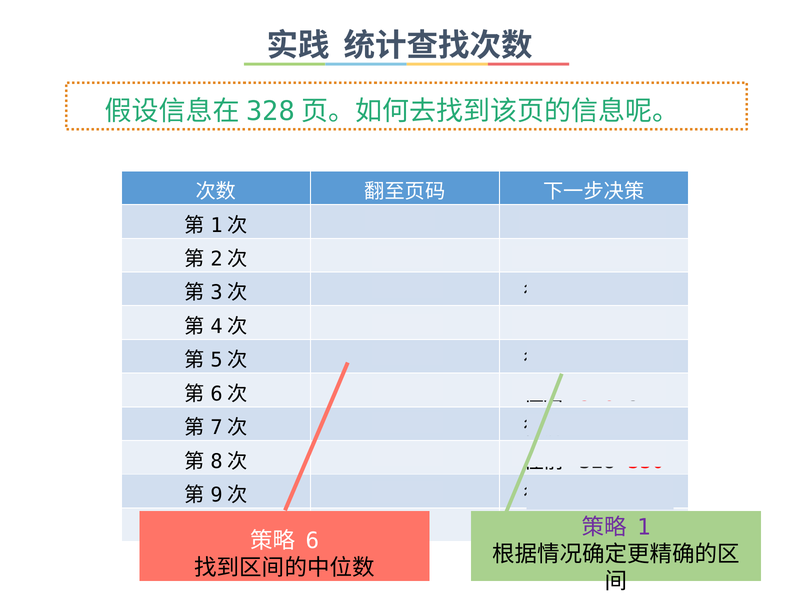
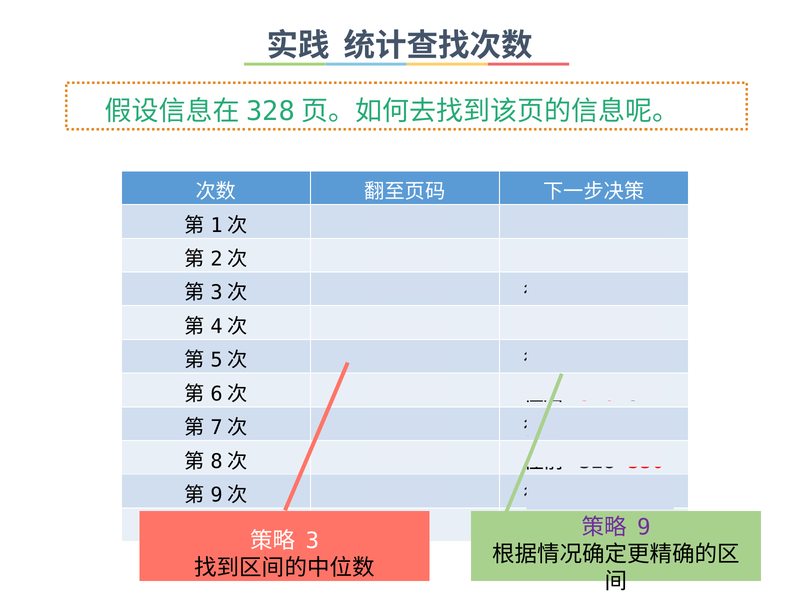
1: 1 -> 9
6: 6 -> 3
